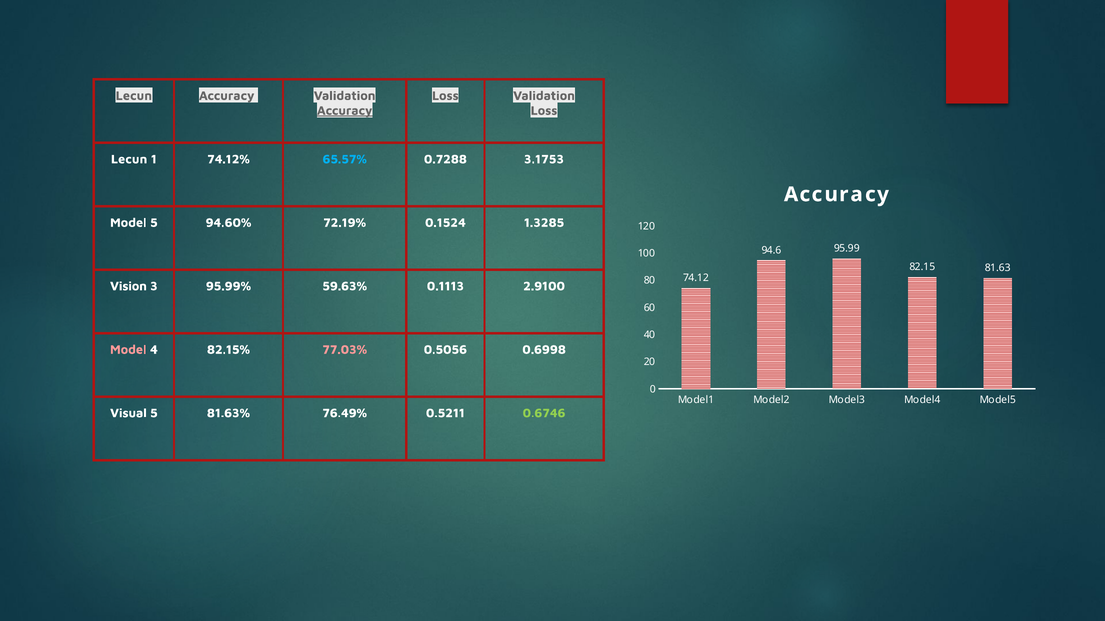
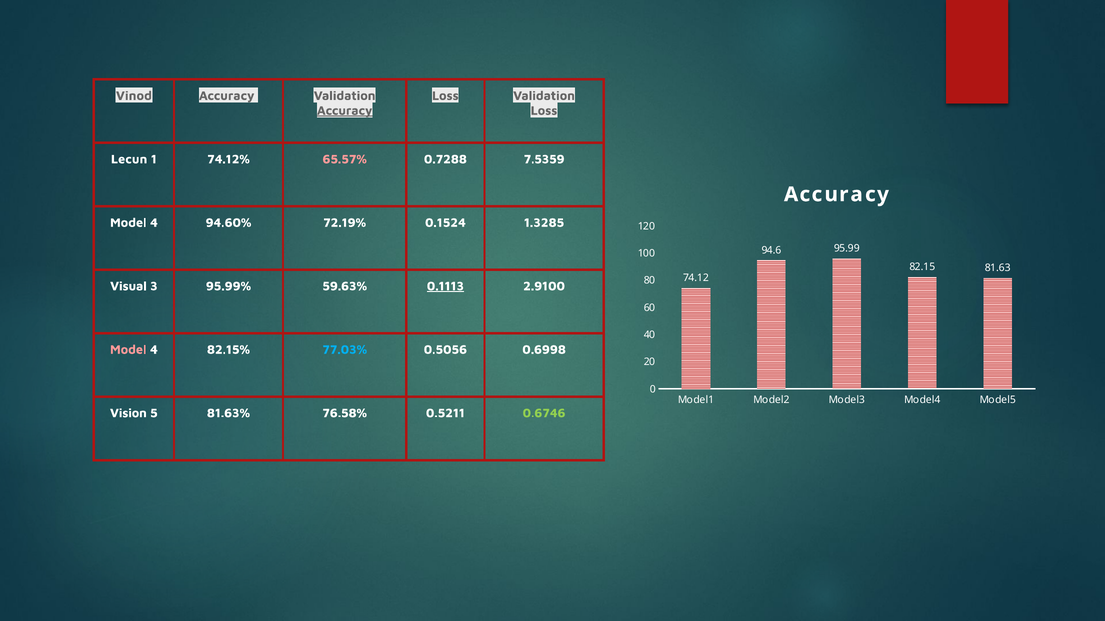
Lecun at (134, 96): Lecun -> Vinod
65.57% colour: light blue -> pink
3.1753: 3.1753 -> 7.5359
5 at (154, 223): 5 -> 4
Vision: Vision -> Visual
0.1113 underline: none -> present
77.03% colour: pink -> light blue
Visual: Visual -> Vision
76.49%: 76.49% -> 76.58%
